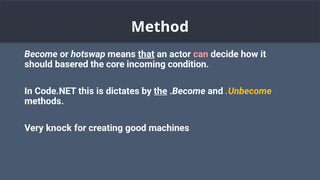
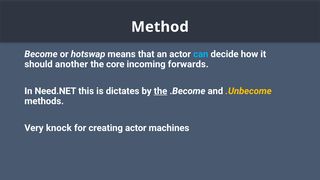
that underline: present -> none
can colour: pink -> light blue
basered: basered -> another
condition: condition -> forwards
Code.NET: Code.NET -> Need.NET
creating good: good -> actor
